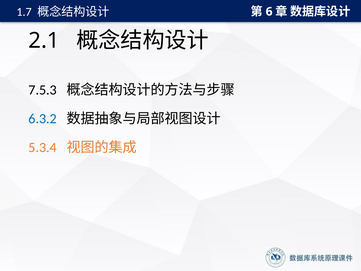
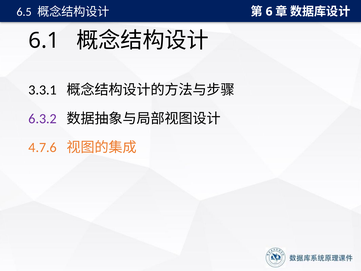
1.7: 1.7 -> 6.5
2.1: 2.1 -> 6.1
7.5.3: 7.5.3 -> 3.3.1
6.3.2 colour: blue -> purple
5.3.4: 5.3.4 -> 4.7.6
